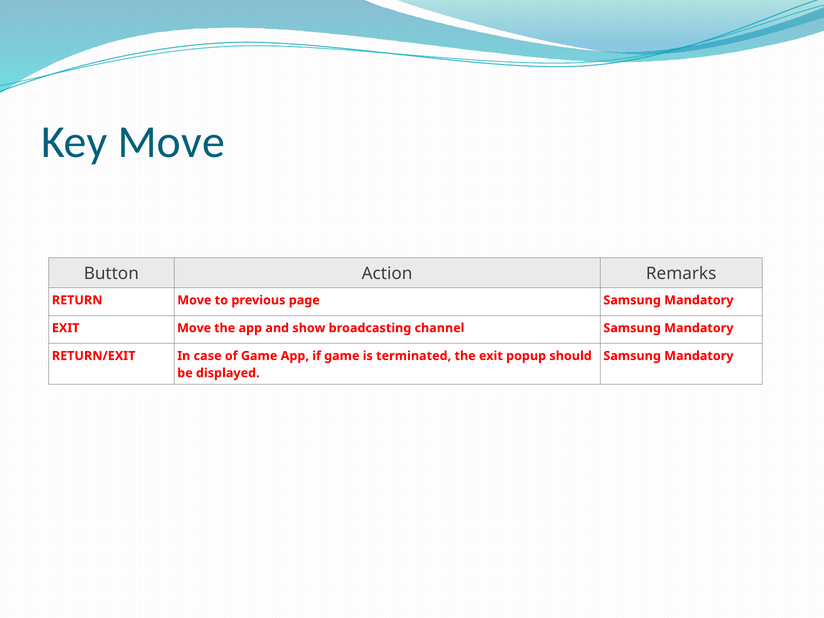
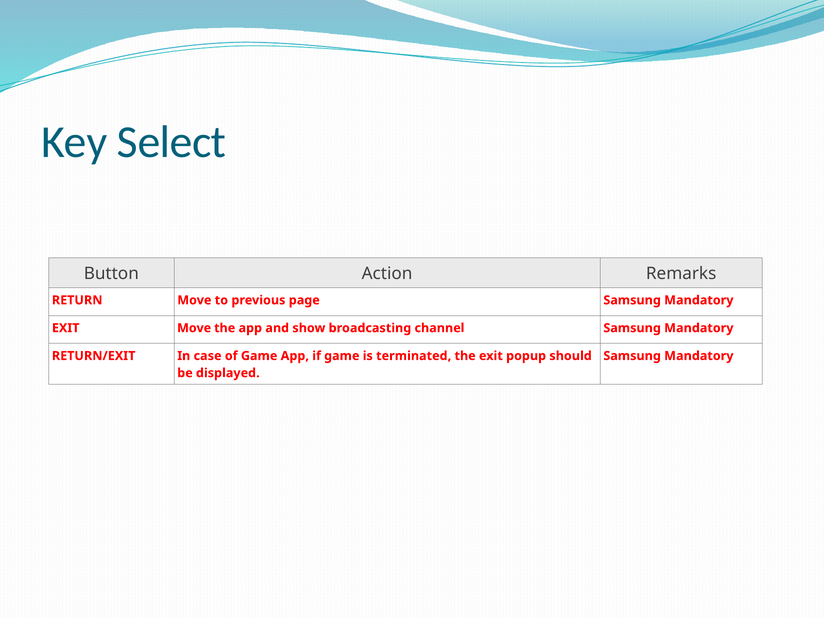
Key Move: Move -> Select
